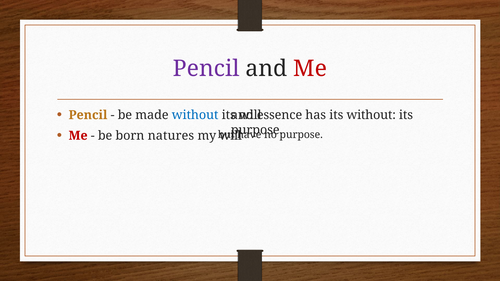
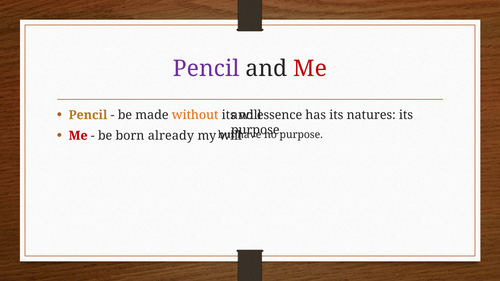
without at (195, 115) colour: blue -> orange
its without: without -> natures
natures: natures -> already
